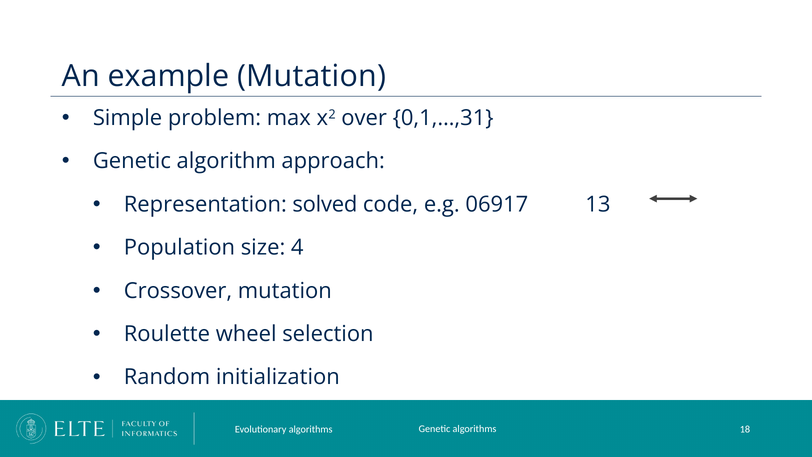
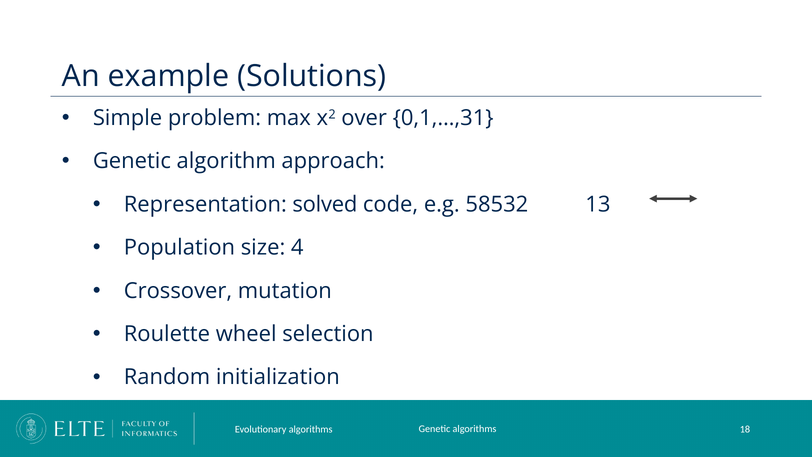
example Mutation: Mutation -> Solutions
06917: 06917 -> 58532
